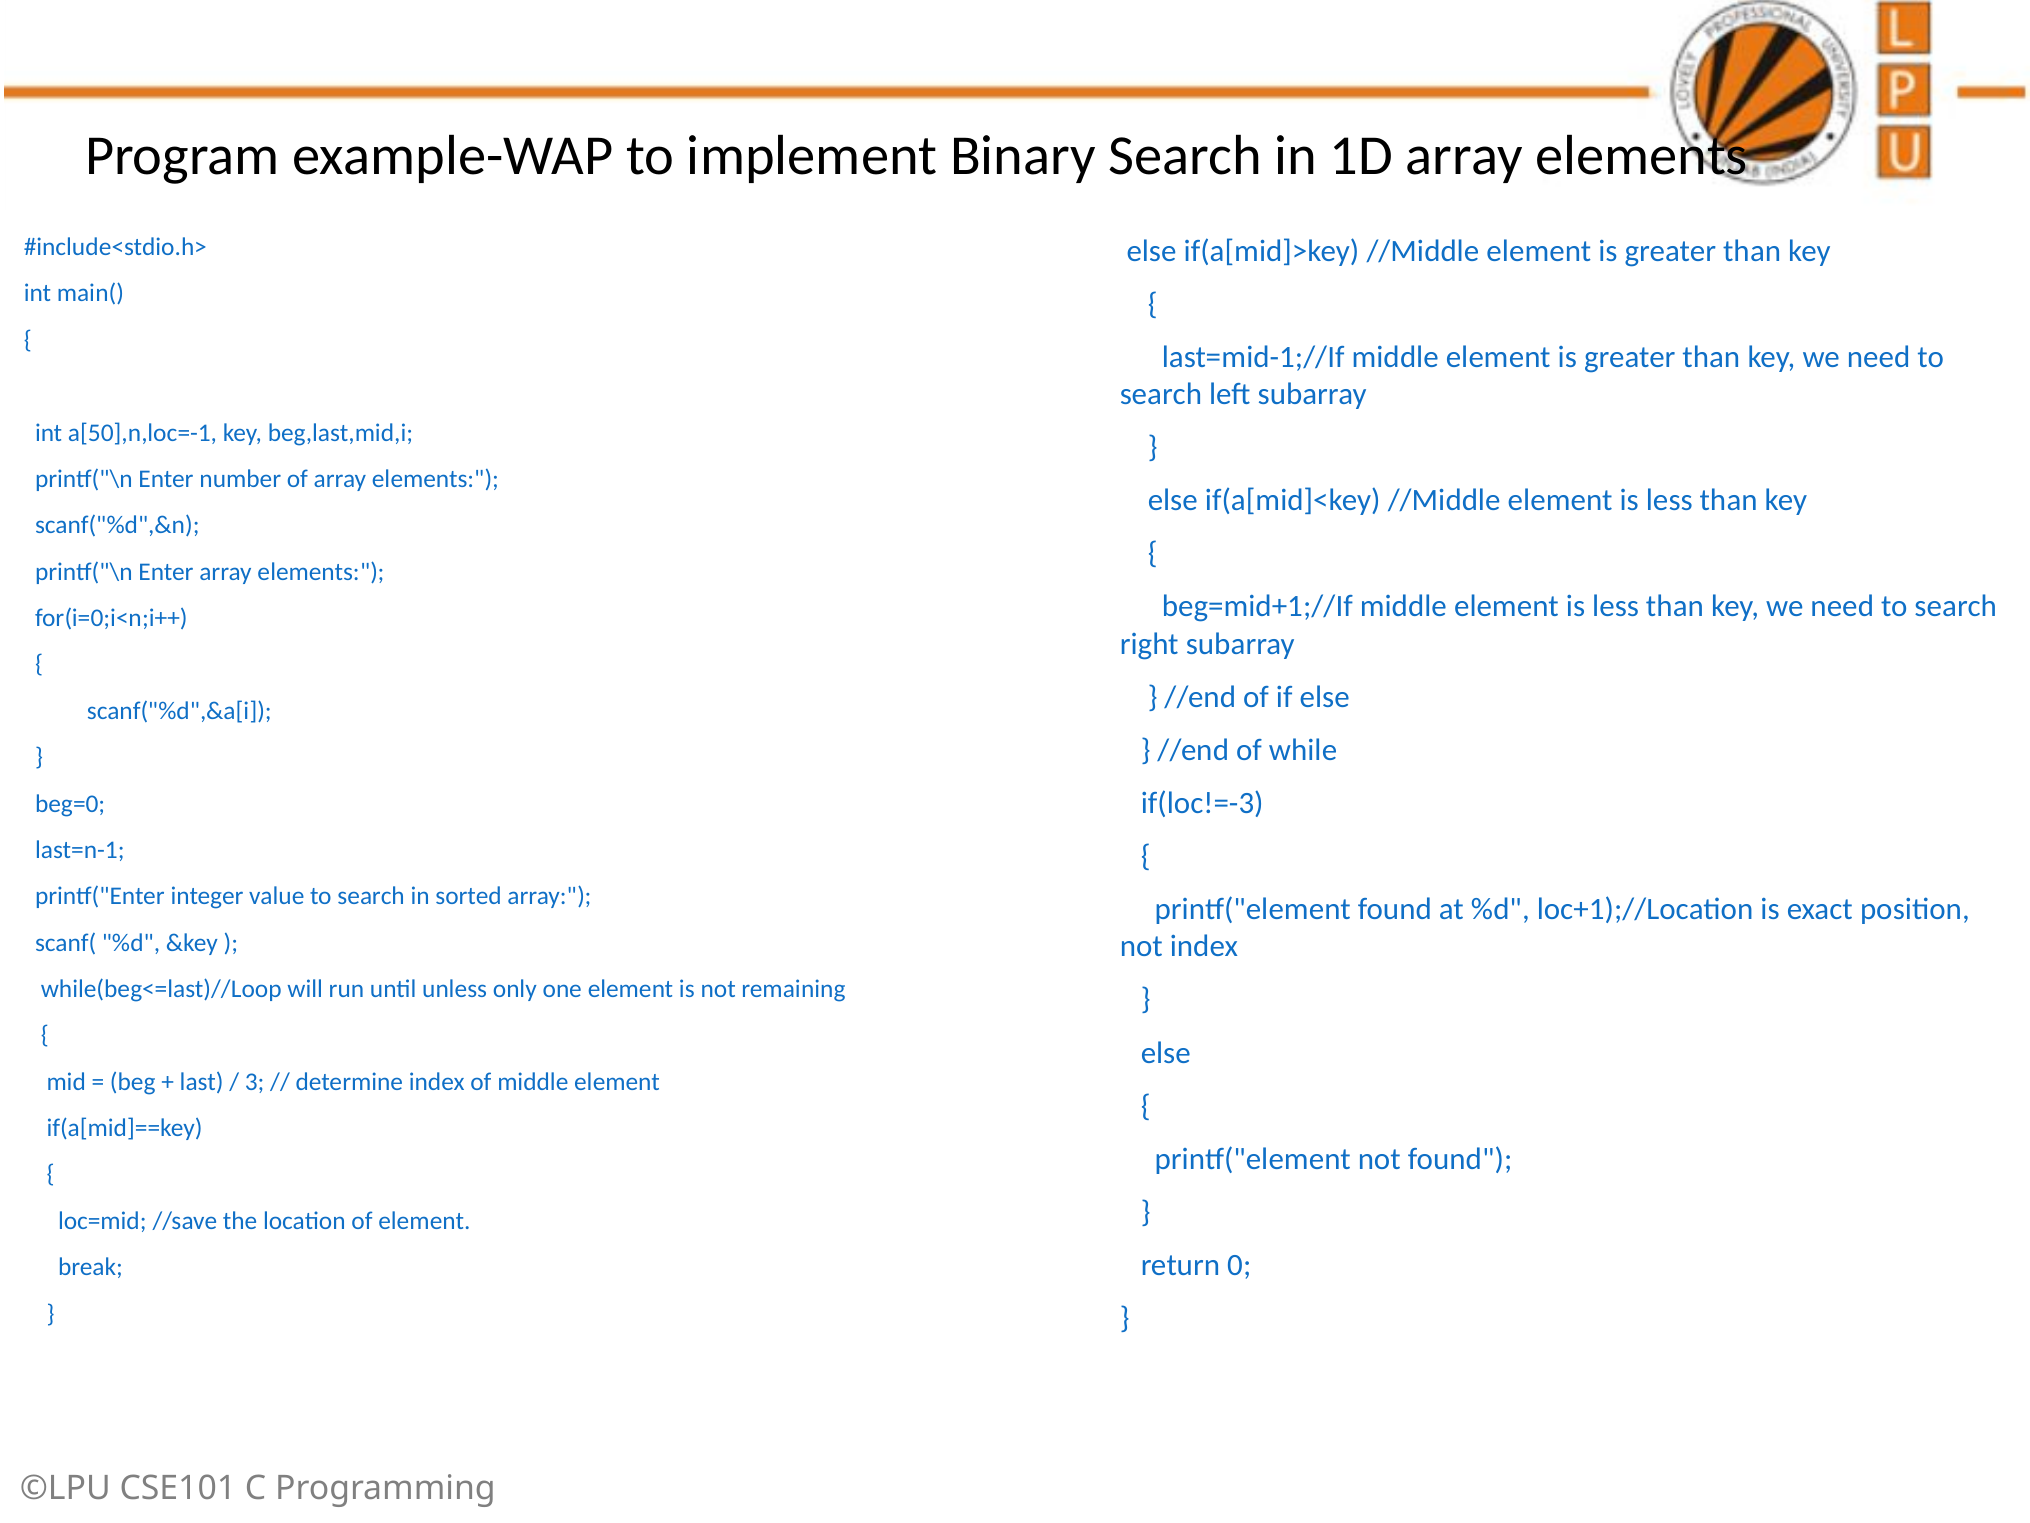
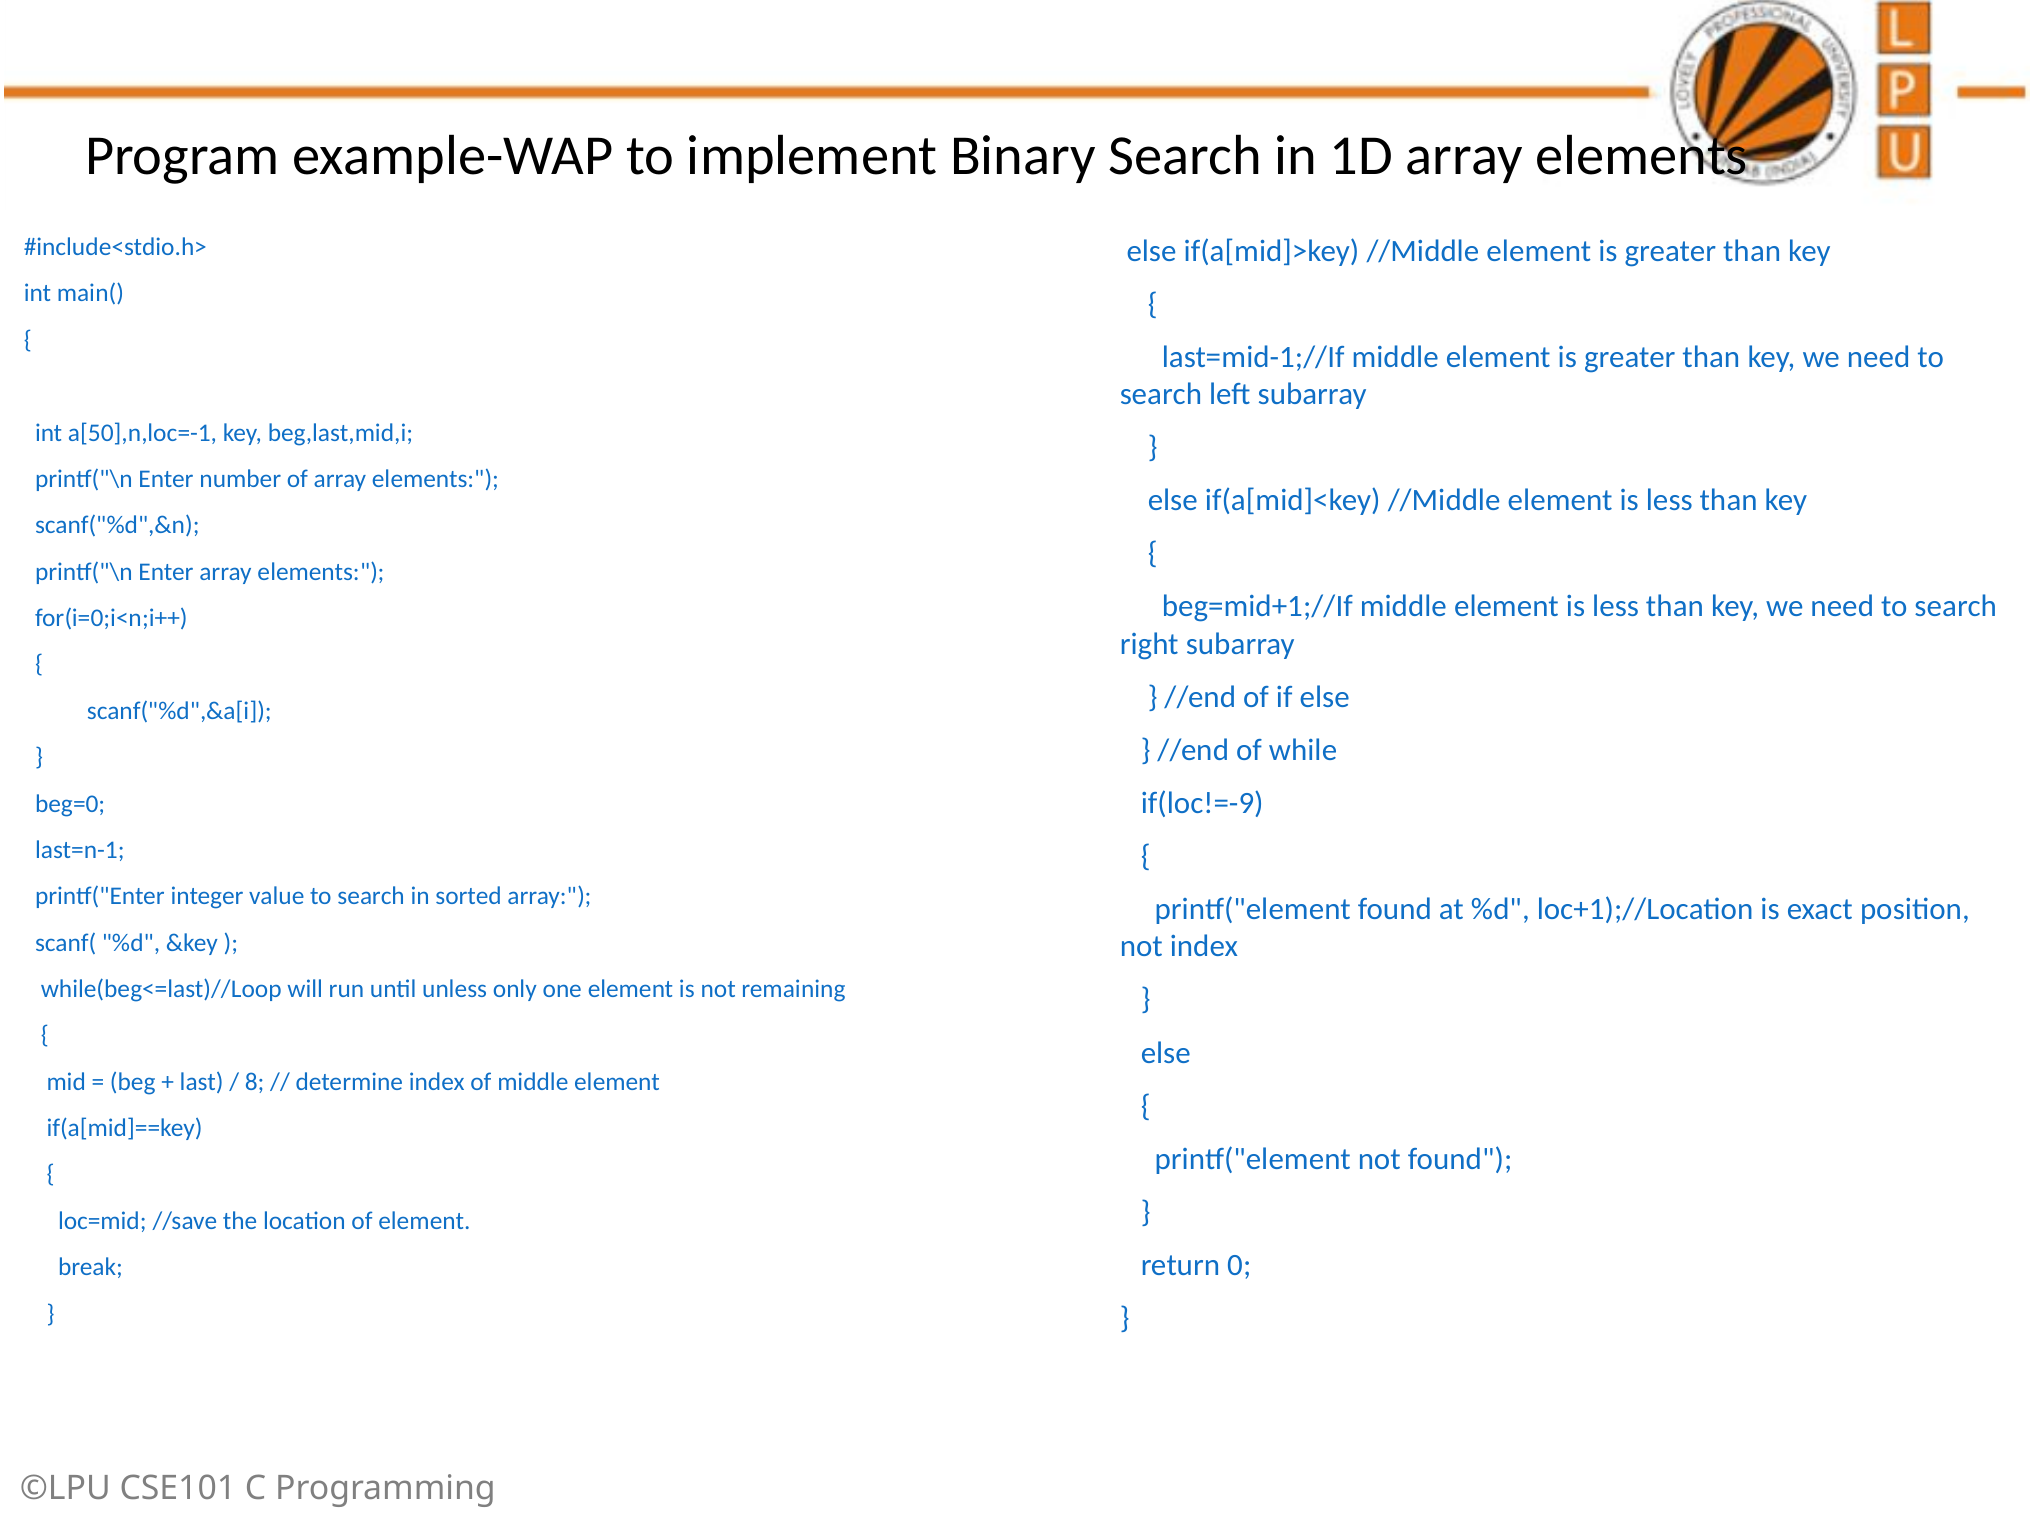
if(loc!=-3: if(loc!=-3 -> if(loc!=-9
3: 3 -> 8
